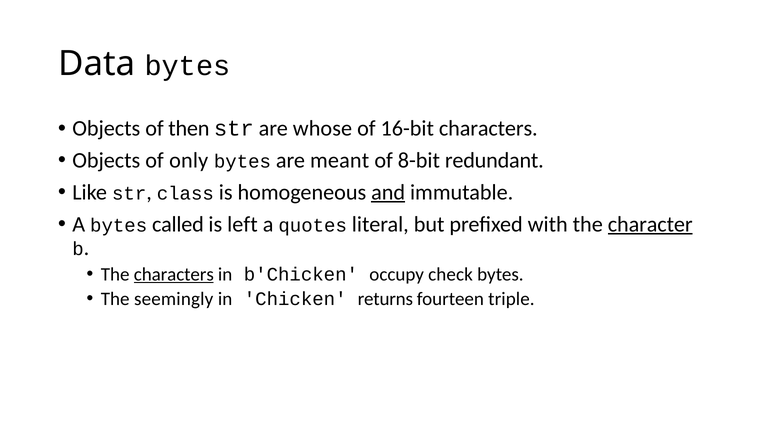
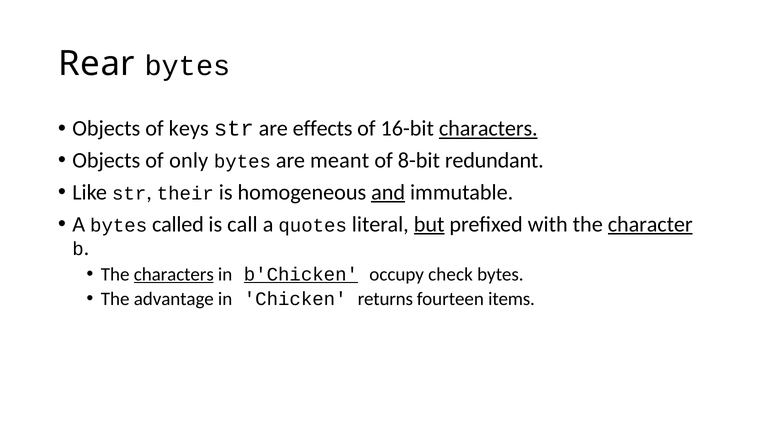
Data: Data -> Rear
then: then -> keys
whose: whose -> effects
characters at (488, 129) underline: none -> present
class: class -> their
left: left -> call
but underline: none -> present
b'Chicken underline: none -> present
seemingly: seemingly -> advantage
triple: triple -> items
